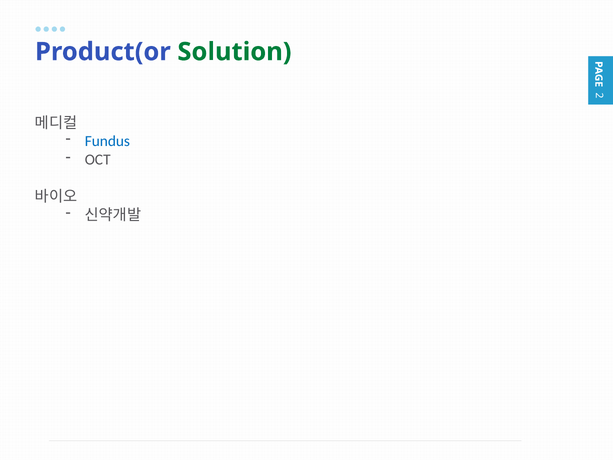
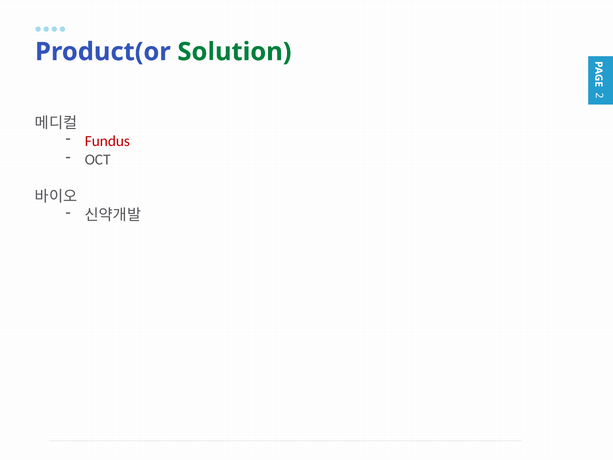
Fundus colour: blue -> red
